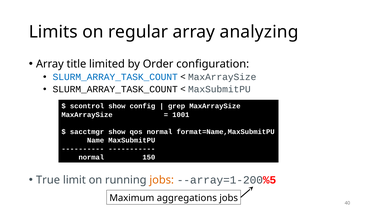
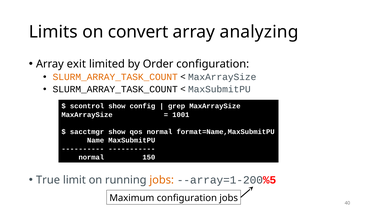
regular: regular -> convert
title: title -> exit
SLURM_ARRAY_TASK_COUNT at (115, 77) colour: blue -> orange
Maximum aggregations: aggregations -> configuration
